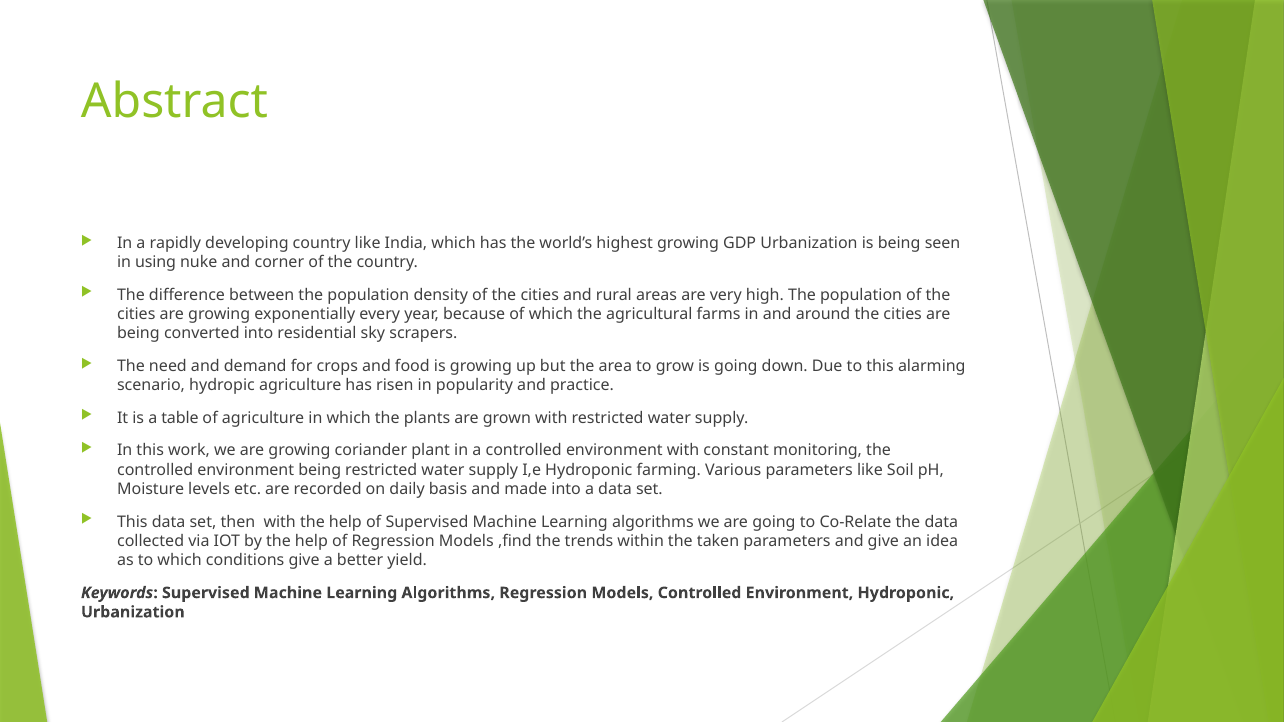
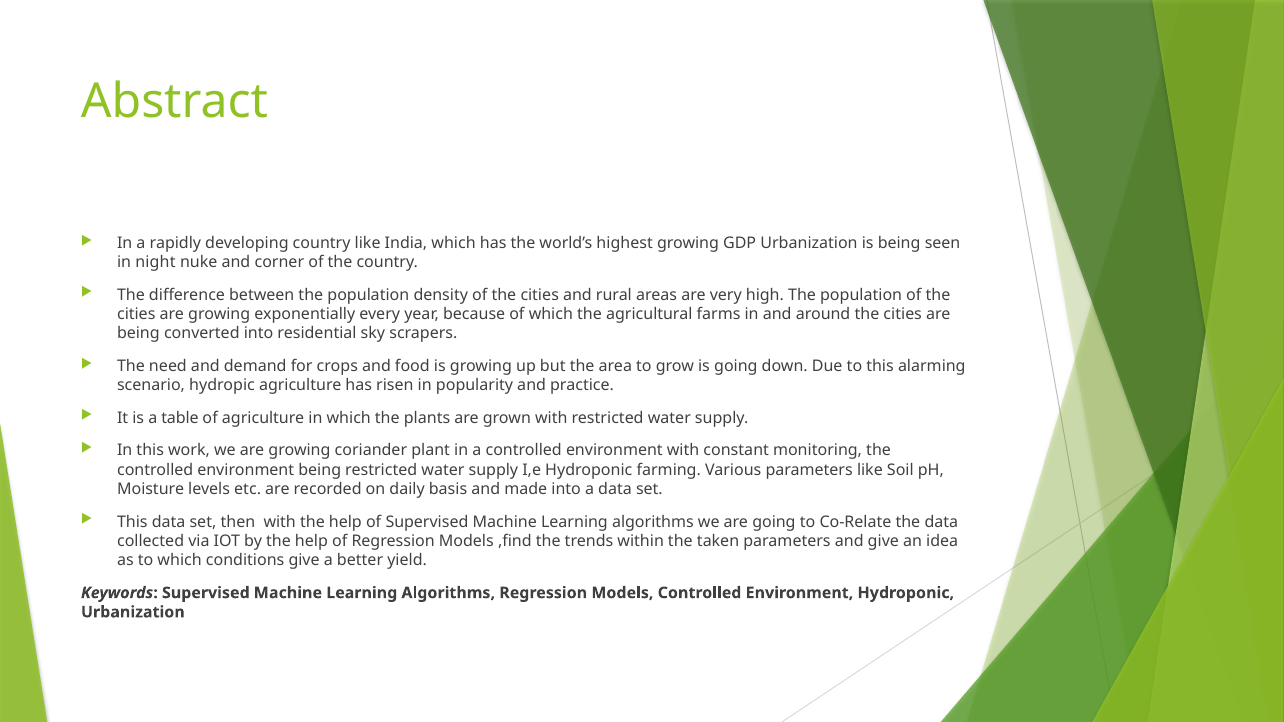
using: using -> night
